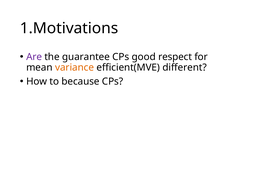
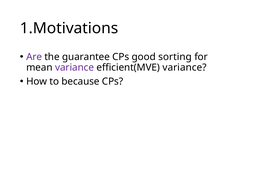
respect: respect -> sorting
variance at (75, 68) colour: orange -> purple
efficient(MVE different: different -> variance
